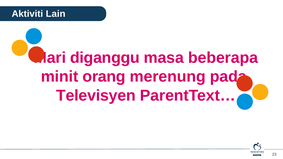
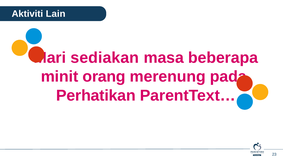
diganggu: diganggu -> sediakan
Televisyen: Televisyen -> Perhatikan
